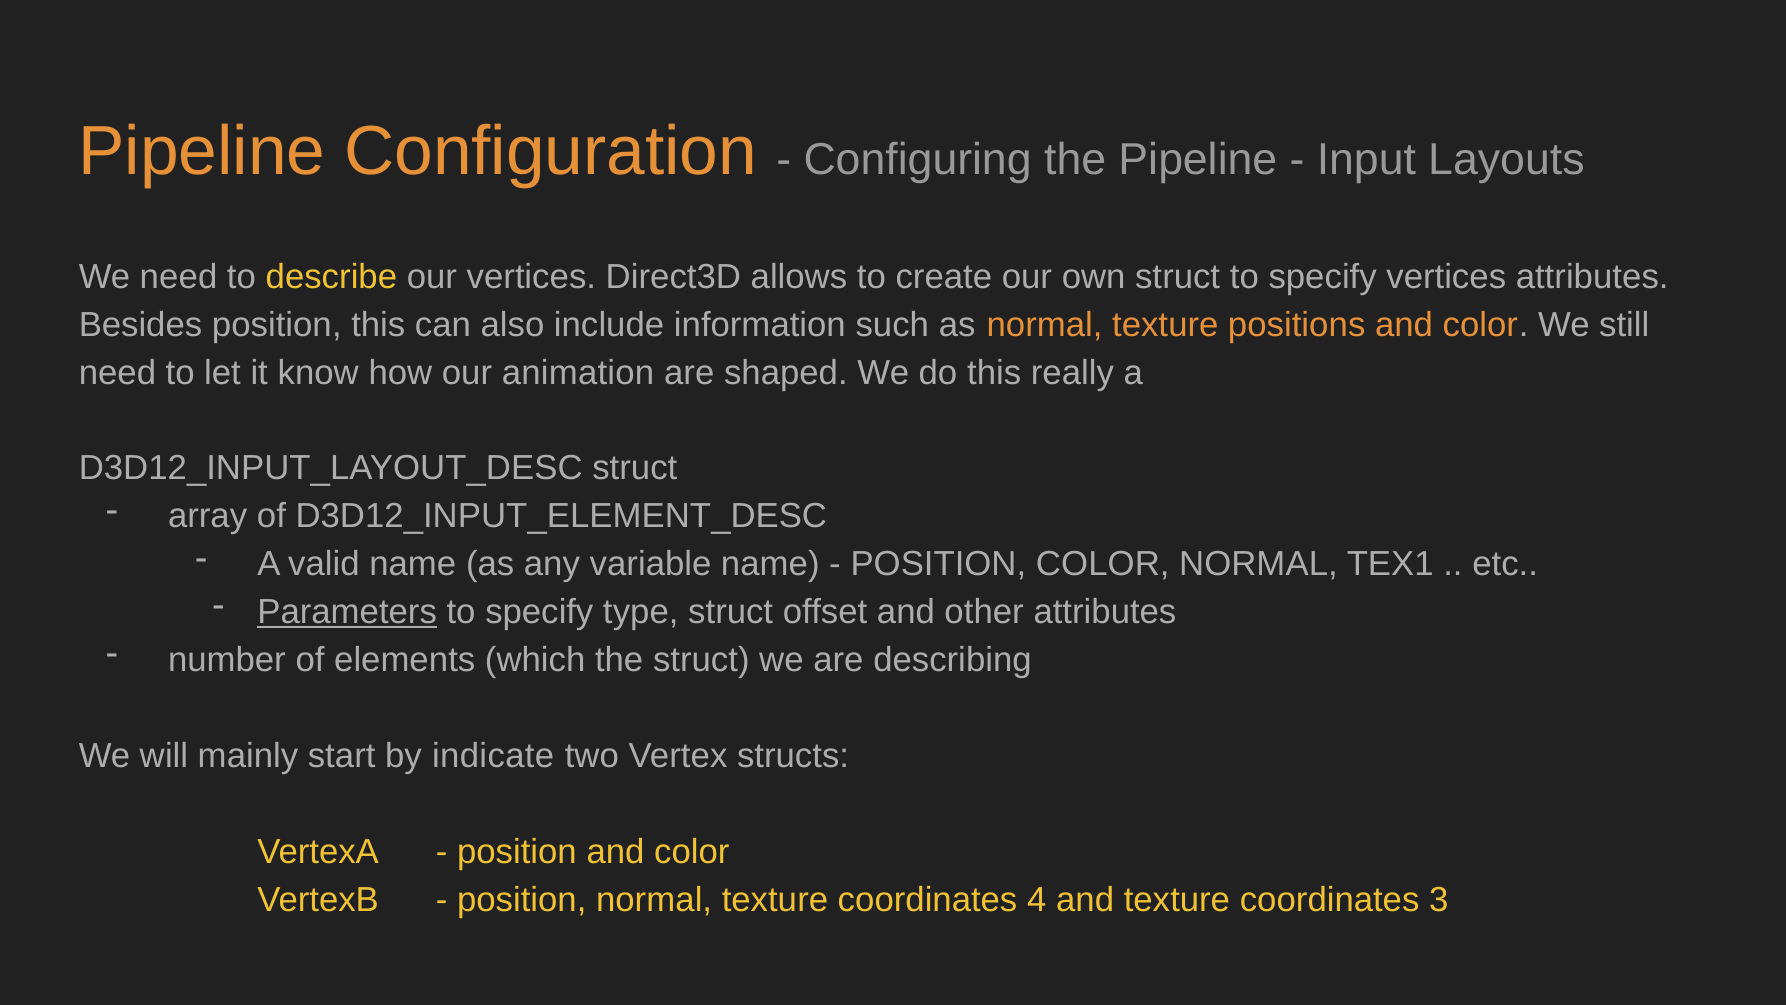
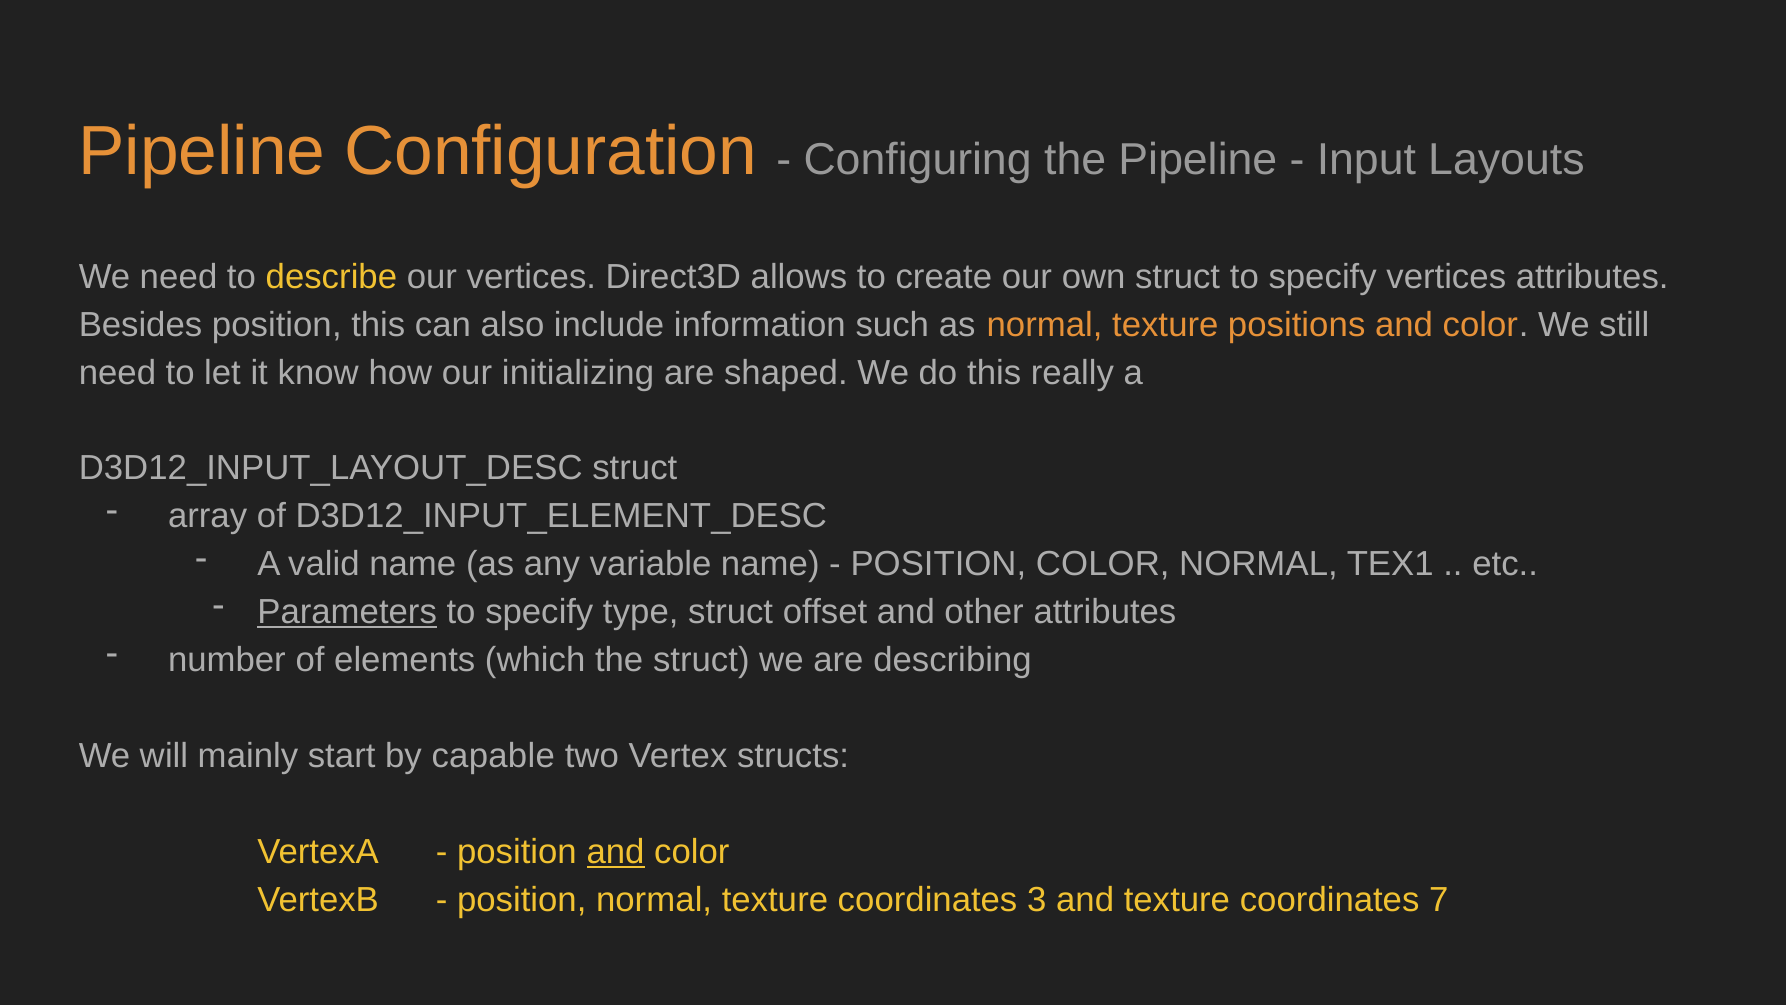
animation: animation -> initializing
indicate: indicate -> capable
and at (616, 851) underline: none -> present
4: 4 -> 3
3: 3 -> 7
